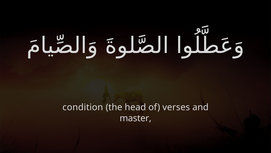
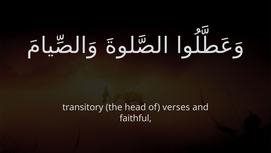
condition: condition -> transitory
master: master -> faithful
